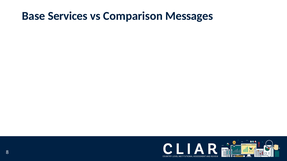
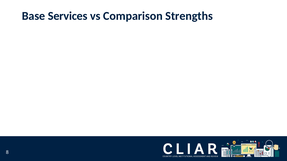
Messages: Messages -> Strengths
